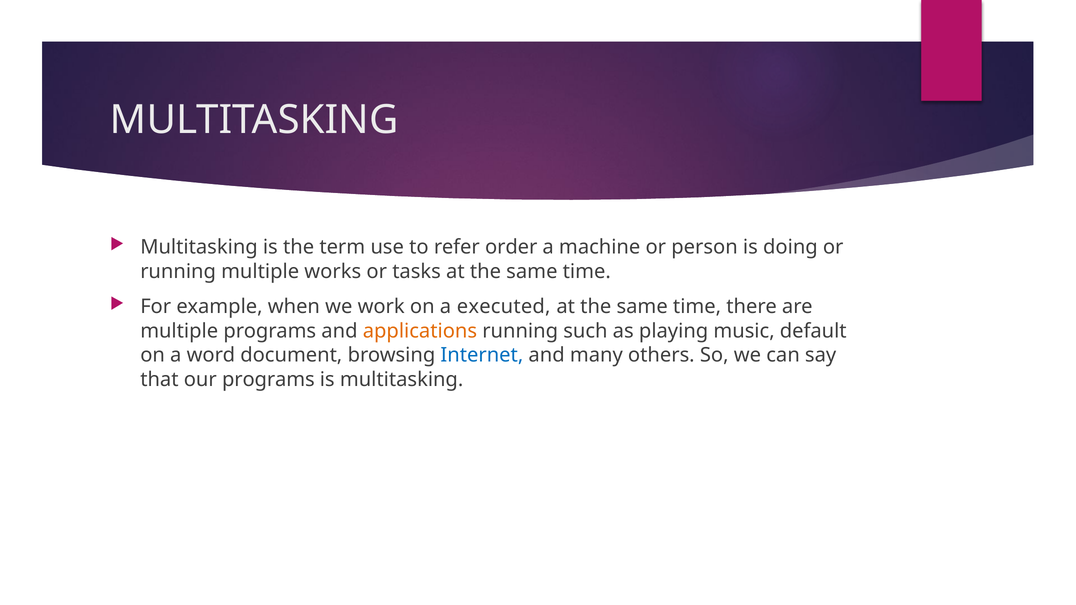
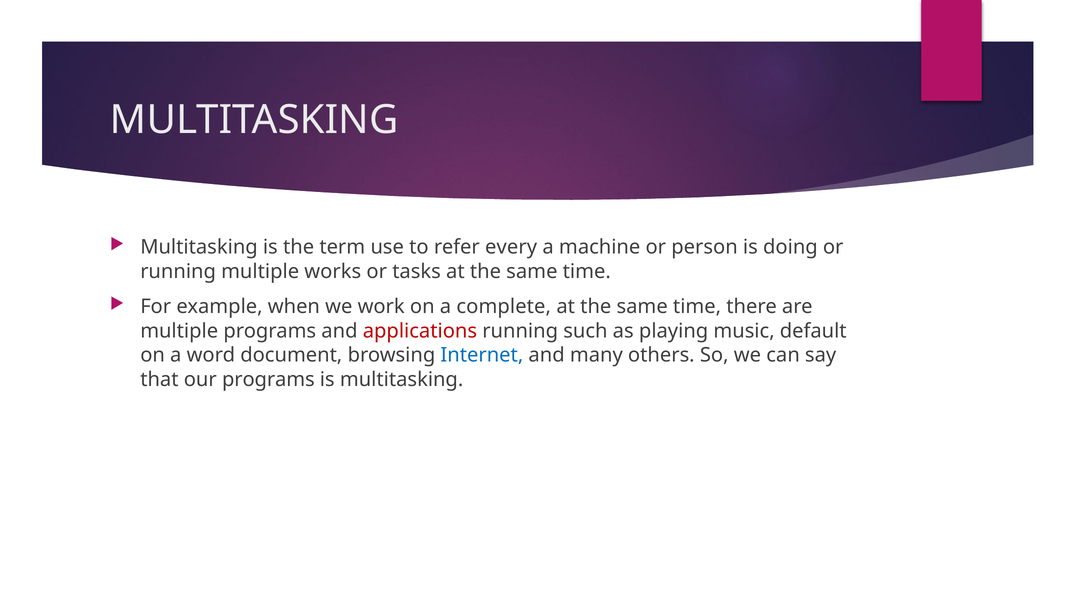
order: order -> every
executed: executed -> complete
applications colour: orange -> red
